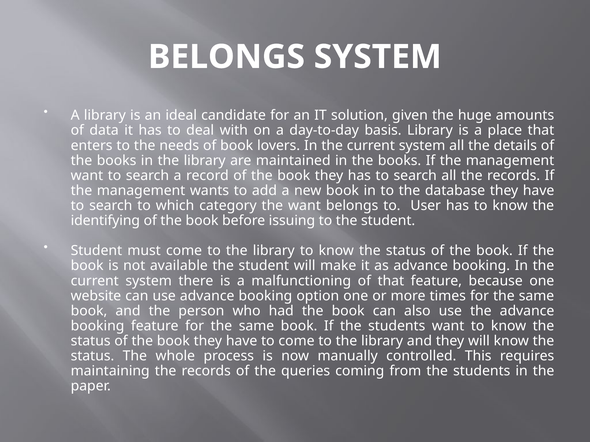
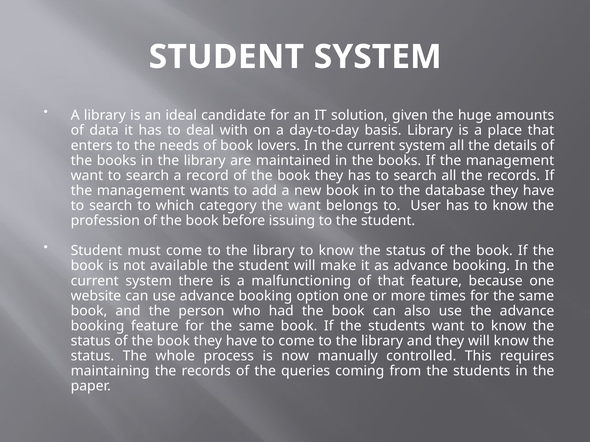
BELONGS at (226, 57): BELONGS -> STUDENT
identifying: identifying -> profession
